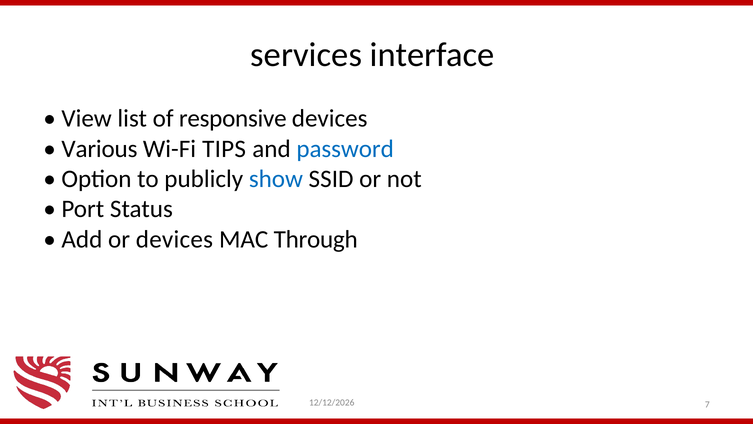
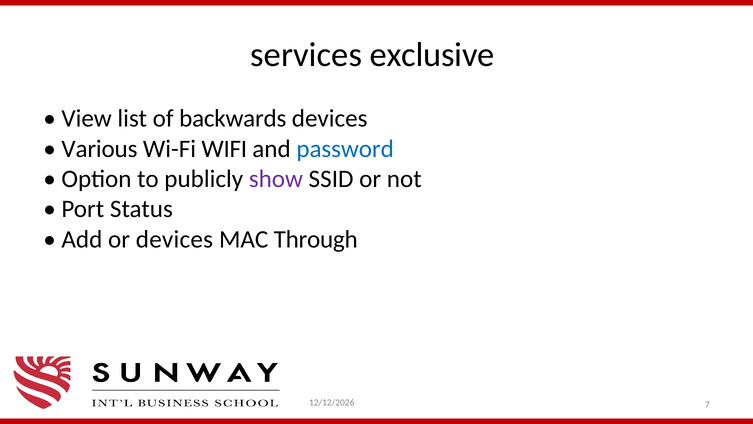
interface: interface -> exclusive
responsive: responsive -> backwards
TIPS: TIPS -> WIFI
show colour: blue -> purple
